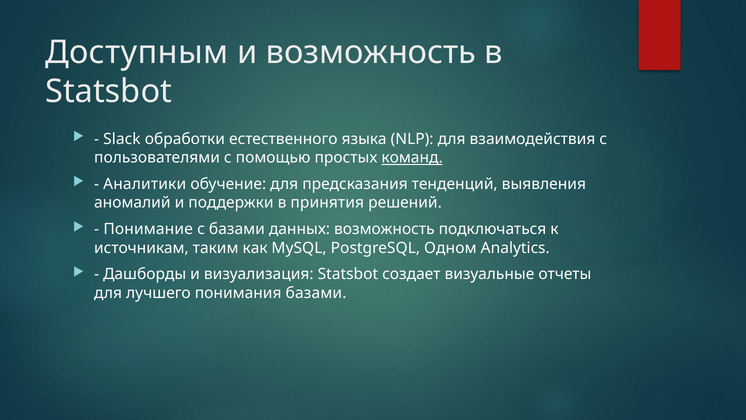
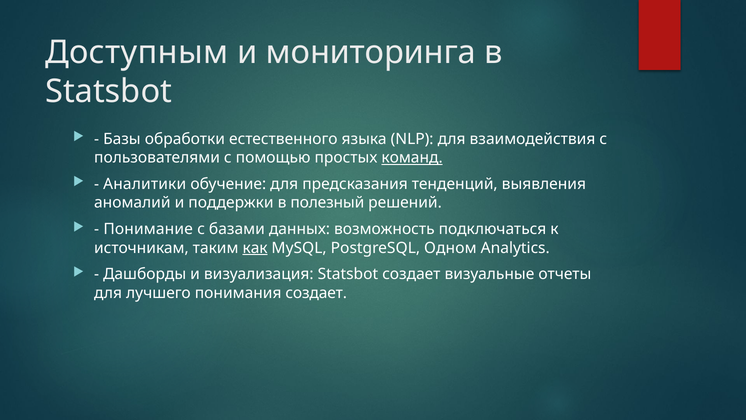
и возможность: возможность -> мониторинга
Slack: Slack -> Базы
принятия: принятия -> полезный
как underline: none -> present
понимания базами: базами -> создает
